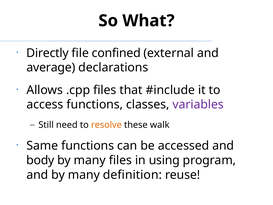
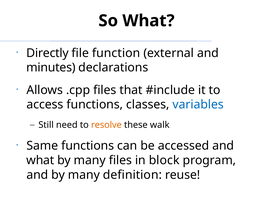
confined: confined -> function
average: average -> minutes
variables colour: purple -> blue
body at (40, 160): body -> what
using: using -> block
